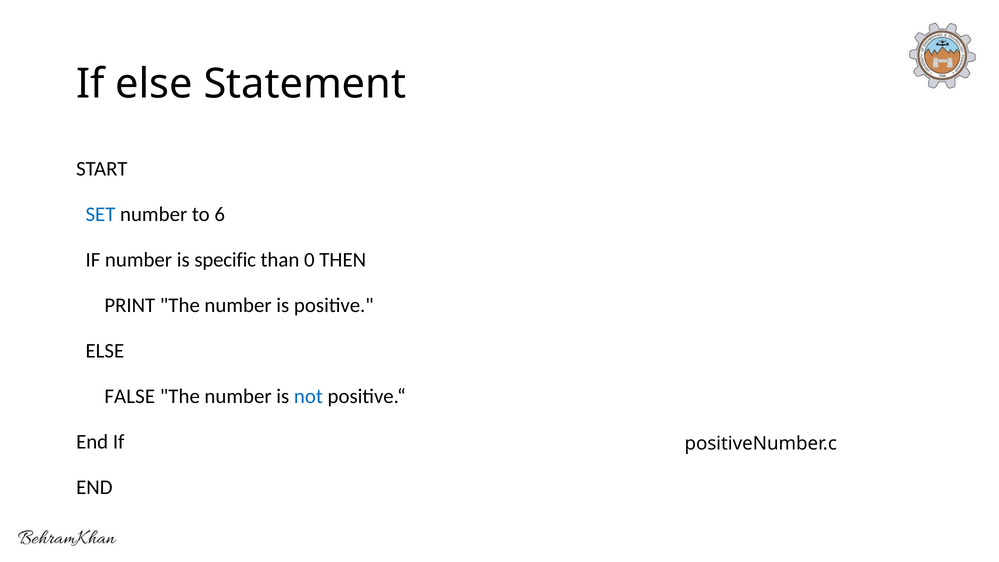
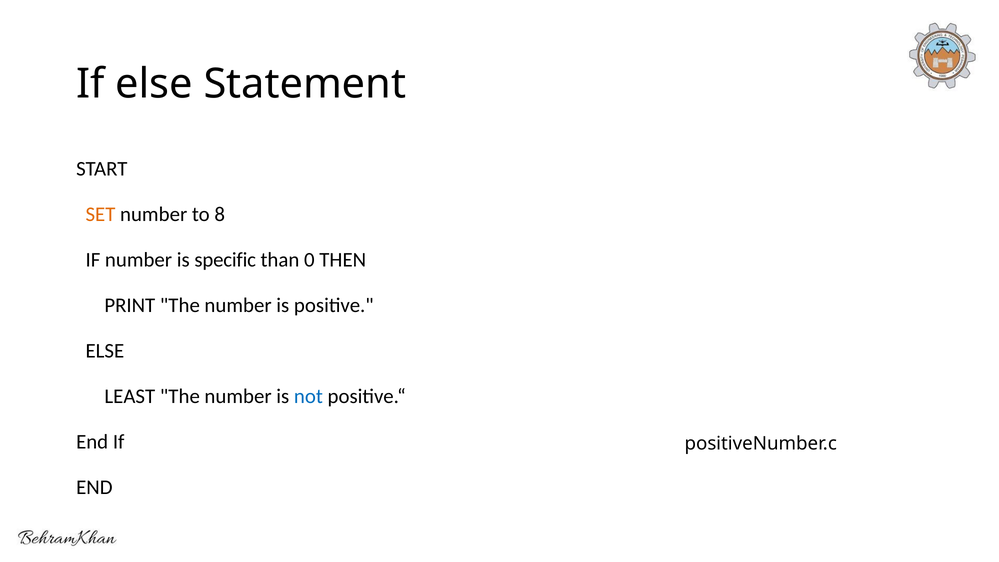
SET colour: blue -> orange
6: 6 -> 8
FALSE: FALSE -> LEAST
